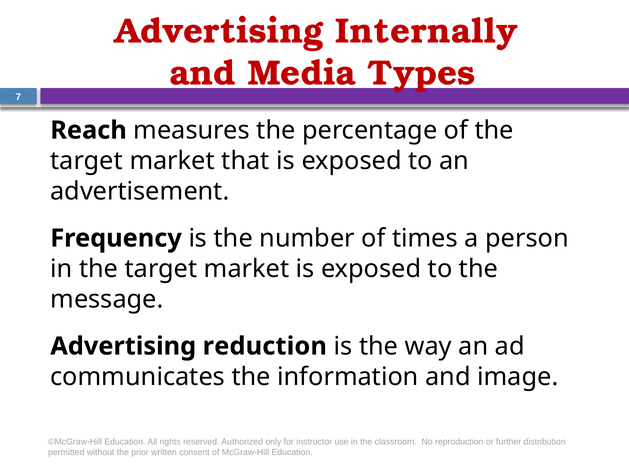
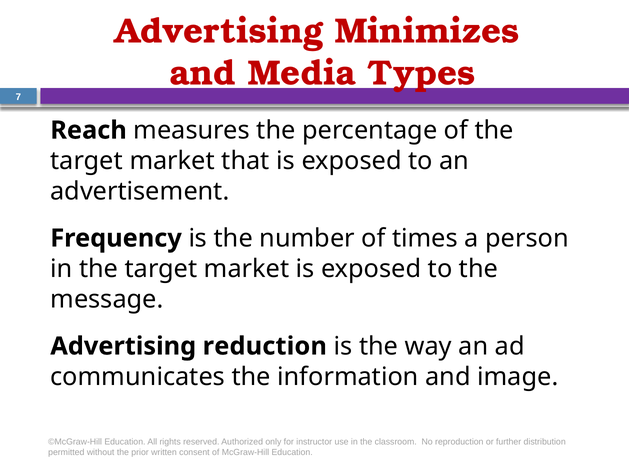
Internally: Internally -> Minimizes
